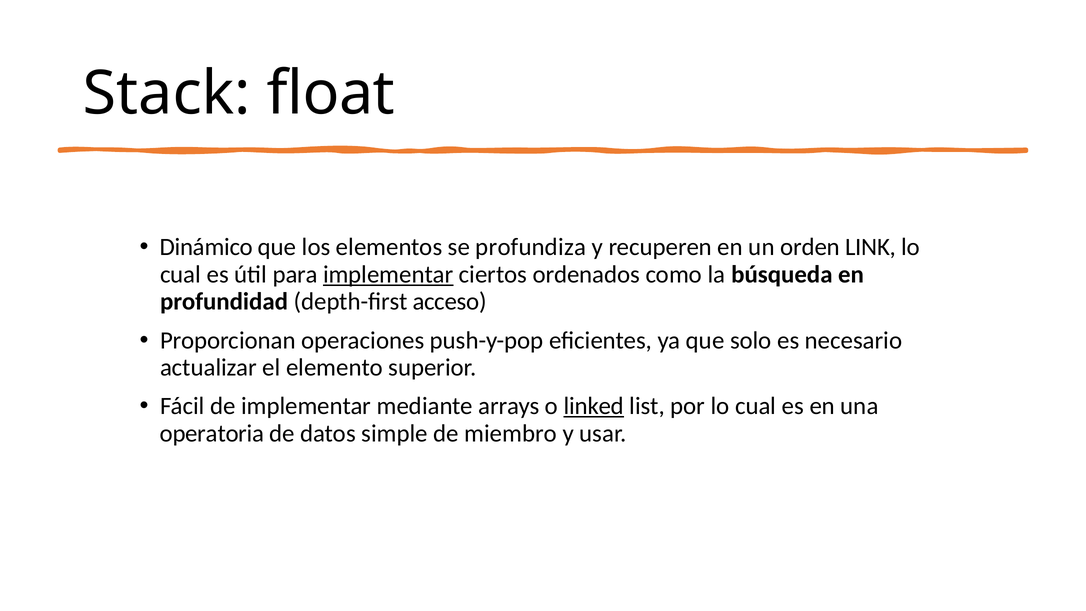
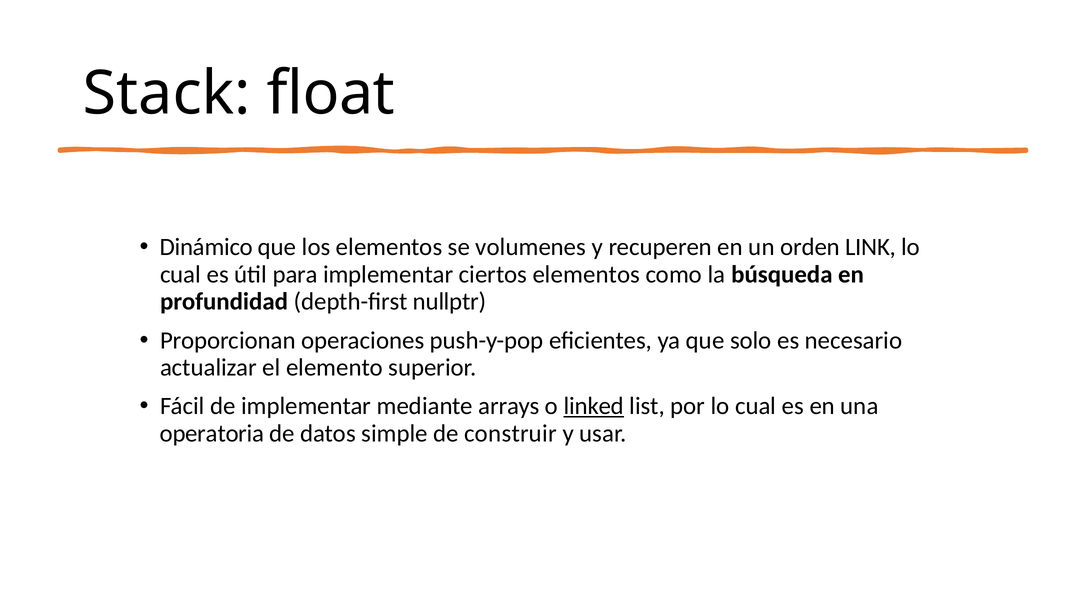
profundiza: profundiza -> volumenes
implementar at (388, 274) underline: present -> none
ciertos ordenados: ordenados -> elementos
acceso: acceso -> nullptr
miembro: miembro -> construir
